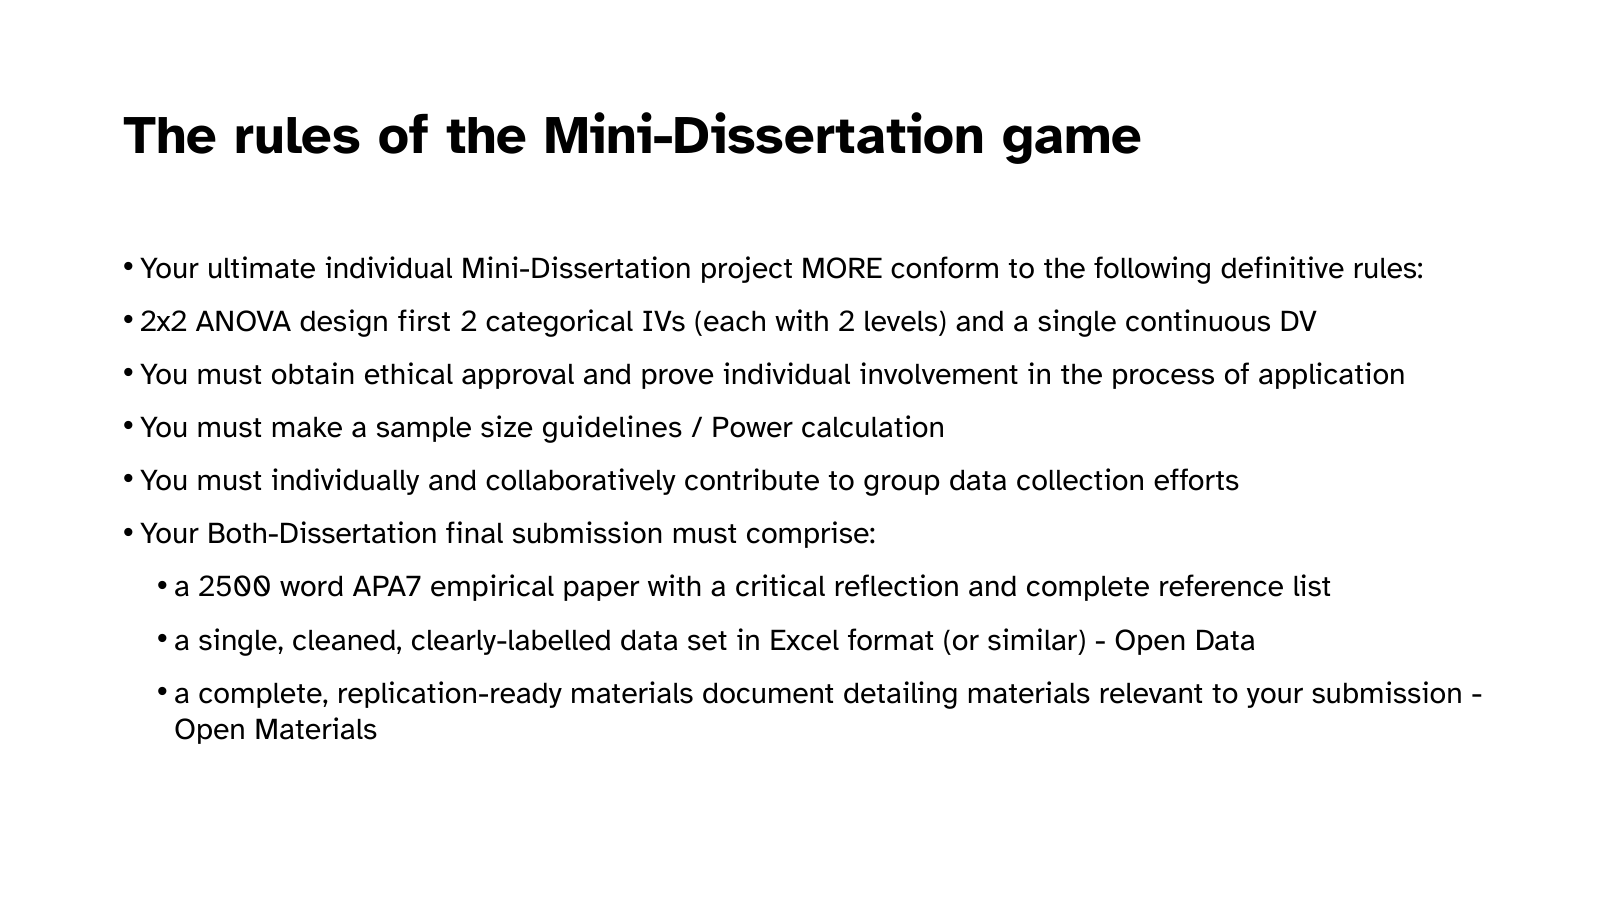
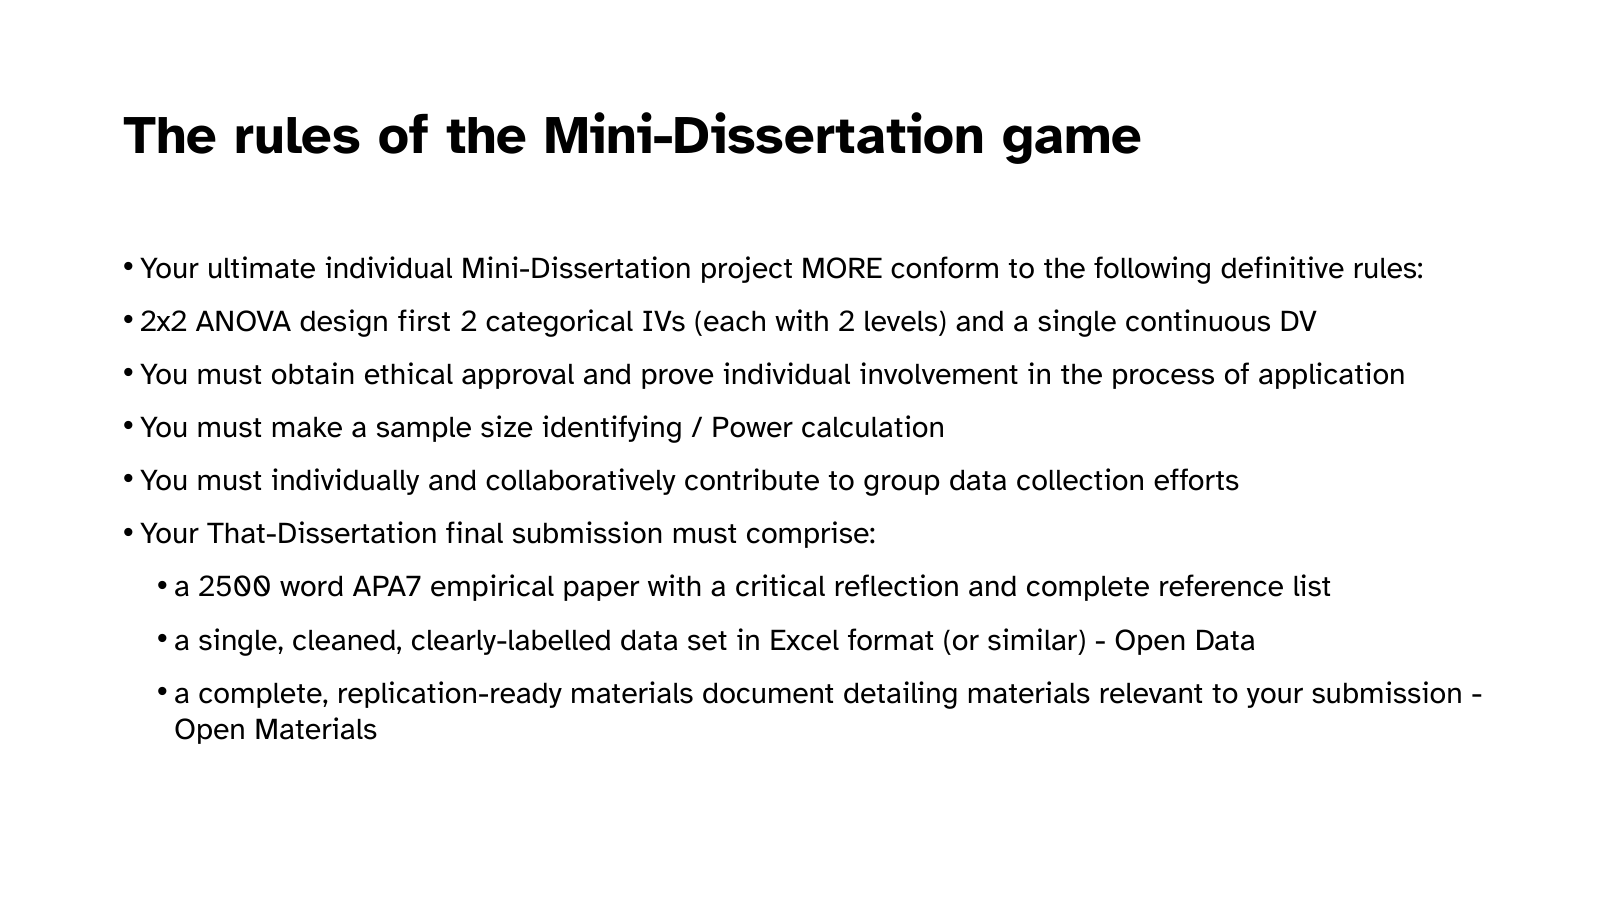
guidelines: guidelines -> identifying
Both-Dissertation: Both-Dissertation -> That-Dissertation
